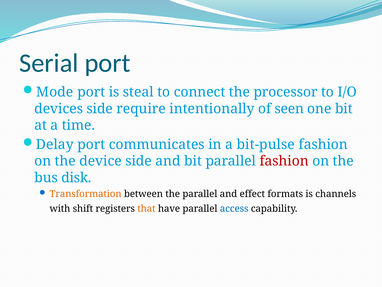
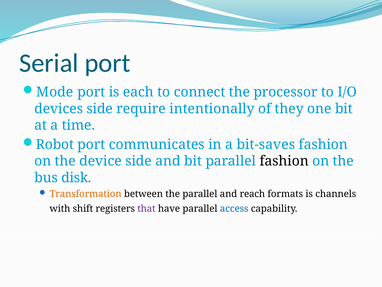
steal: steal -> each
seen: seen -> they
Delay: Delay -> Robot
bit-pulse: bit-pulse -> bit-saves
fashion at (284, 161) colour: red -> black
effect: effect -> reach
that colour: orange -> purple
